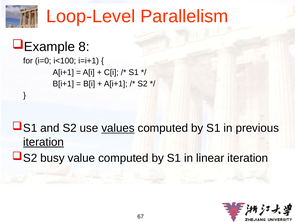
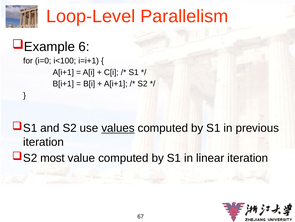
8: 8 -> 6
iteration at (44, 142) underline: present -> none
busy: busy -> most
